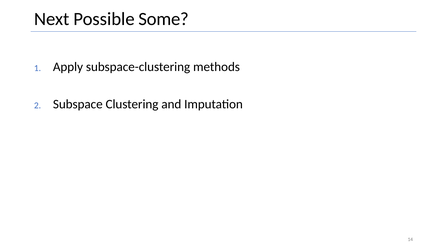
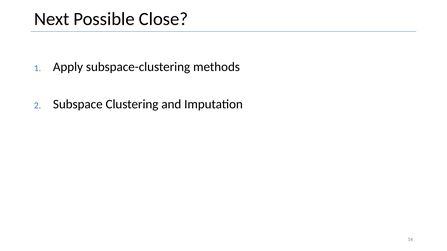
Some: Some -> Close
